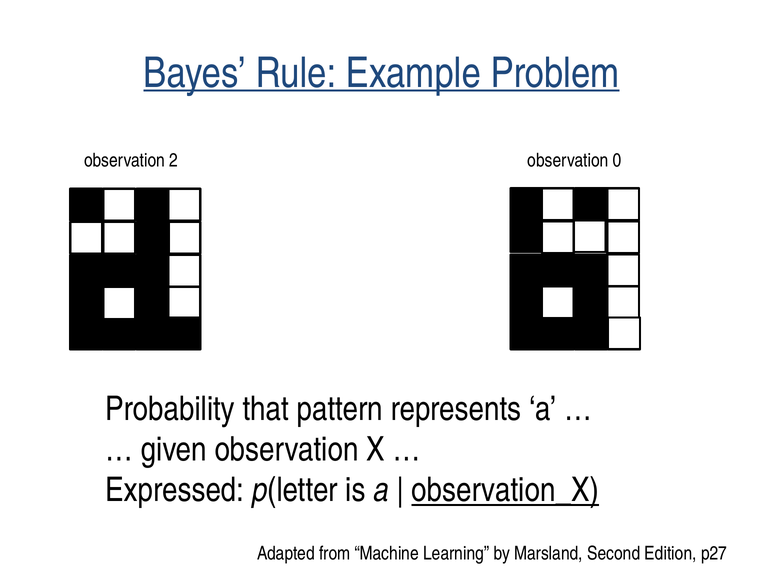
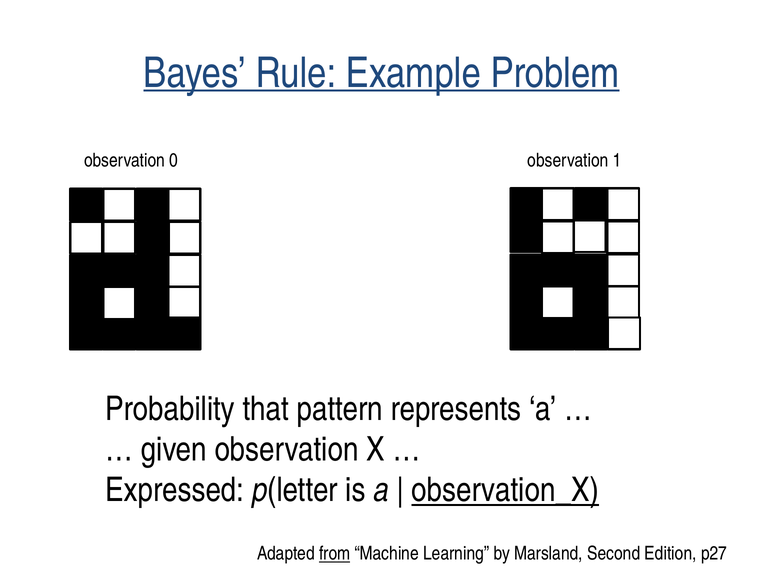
2: 2 -> 0
0: 0 -> 1
from underline: none -> present
